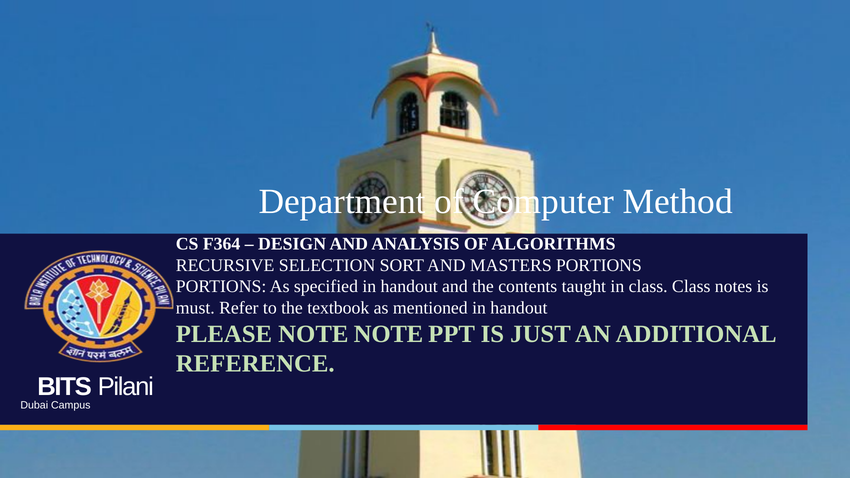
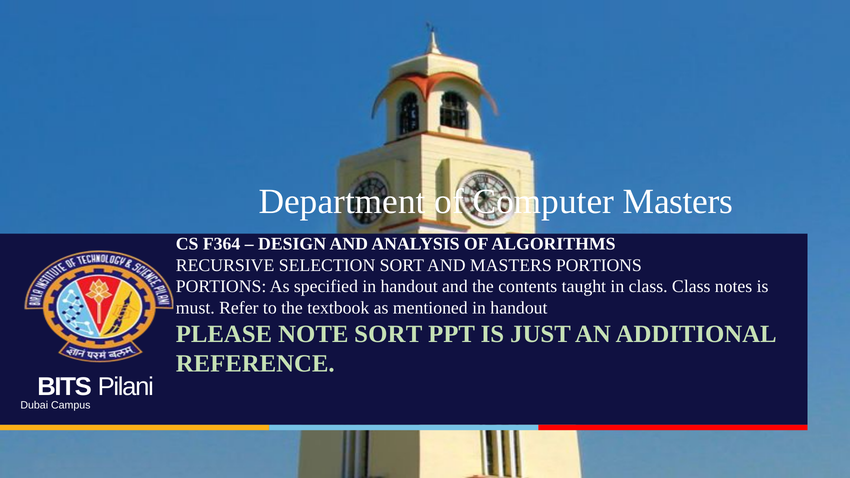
Computer Method: Method -> Masters
NOTE NOTE: NOTE -> SORT
